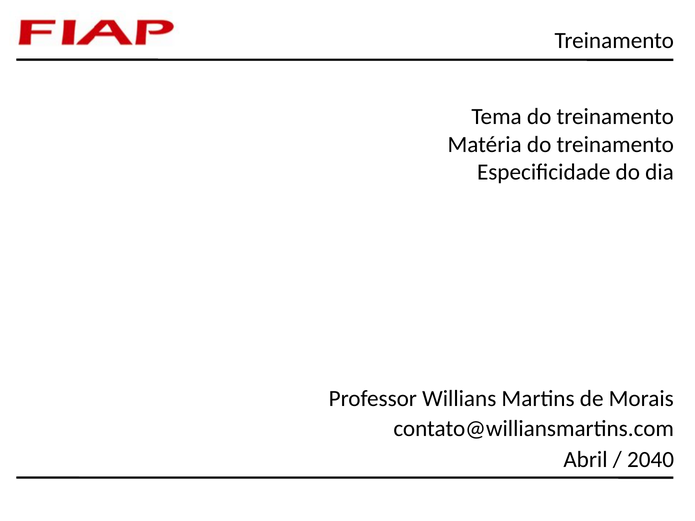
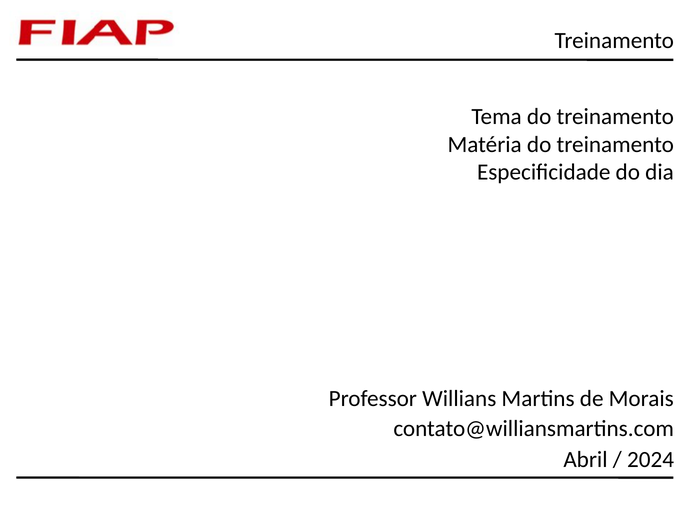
2040: 2040 -> 2024
